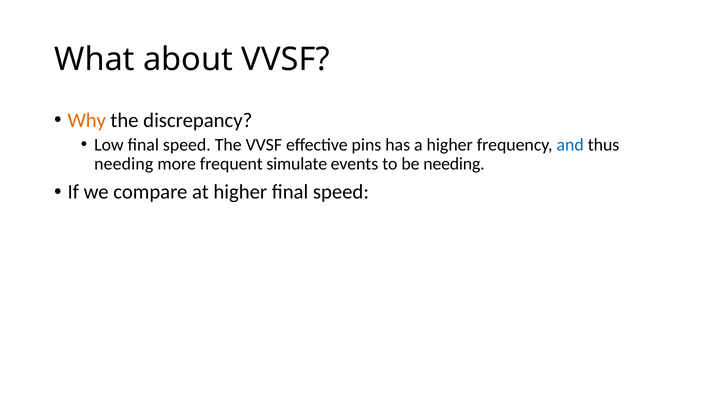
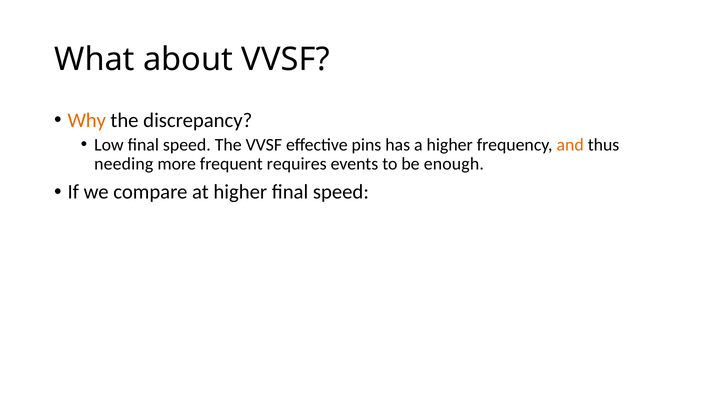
and colour: blue -> orange
simulate: simulate -> requires
be needing: needing -> enough
